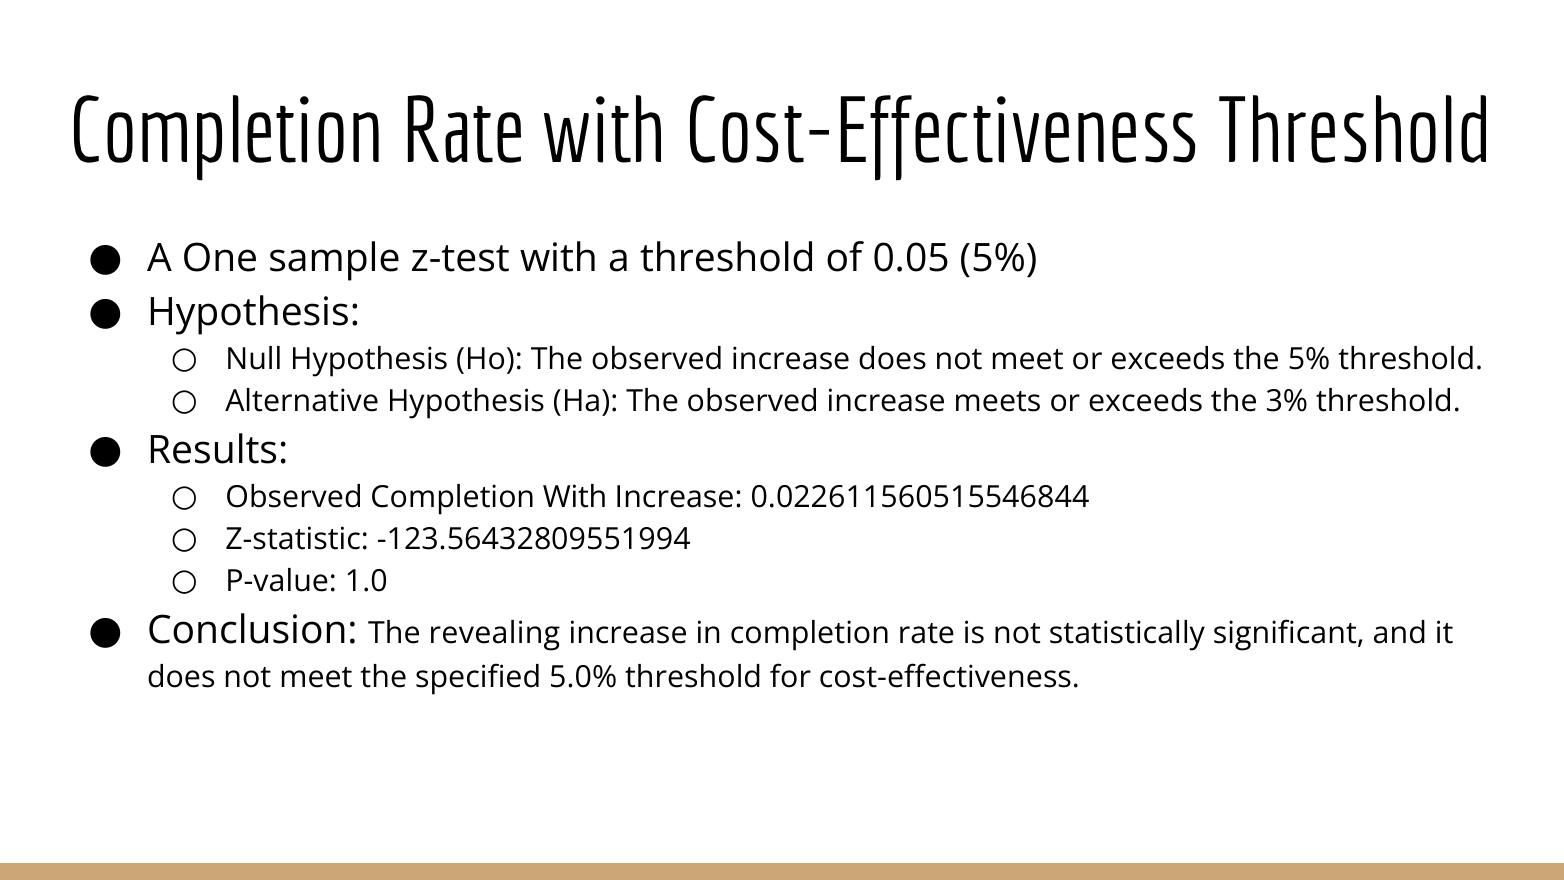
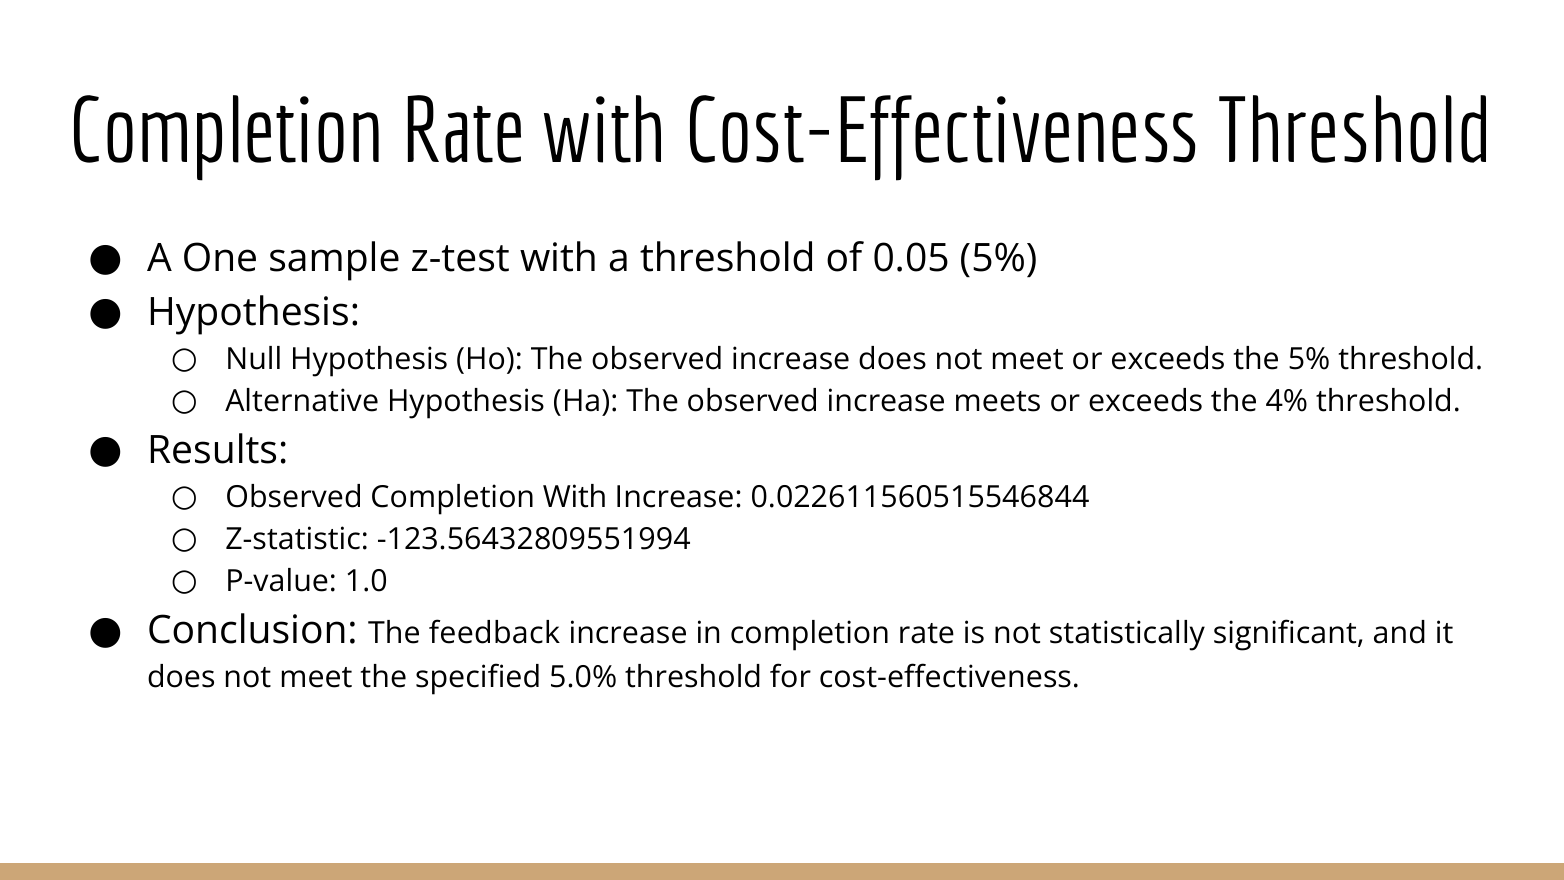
3%: 3% -> 4%
revealing: revealing -> feedback
